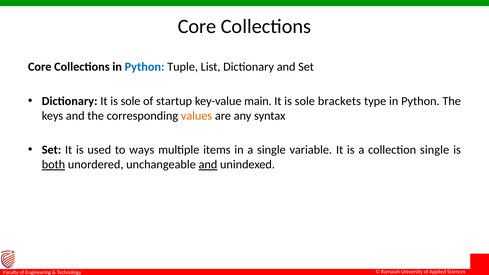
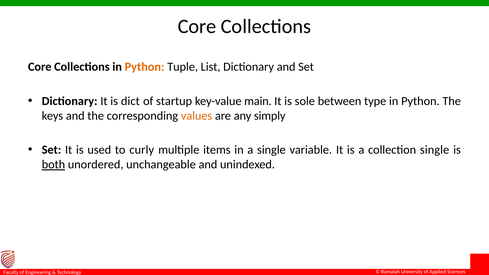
Python at (145, 67) colour: blue -> orange
Dictionary It is sole: sole -> dict
brackets: brackets -> between
syntax: syntax -> simply
ways: ways -> curly
and at (208, 165) underline: present -> none
